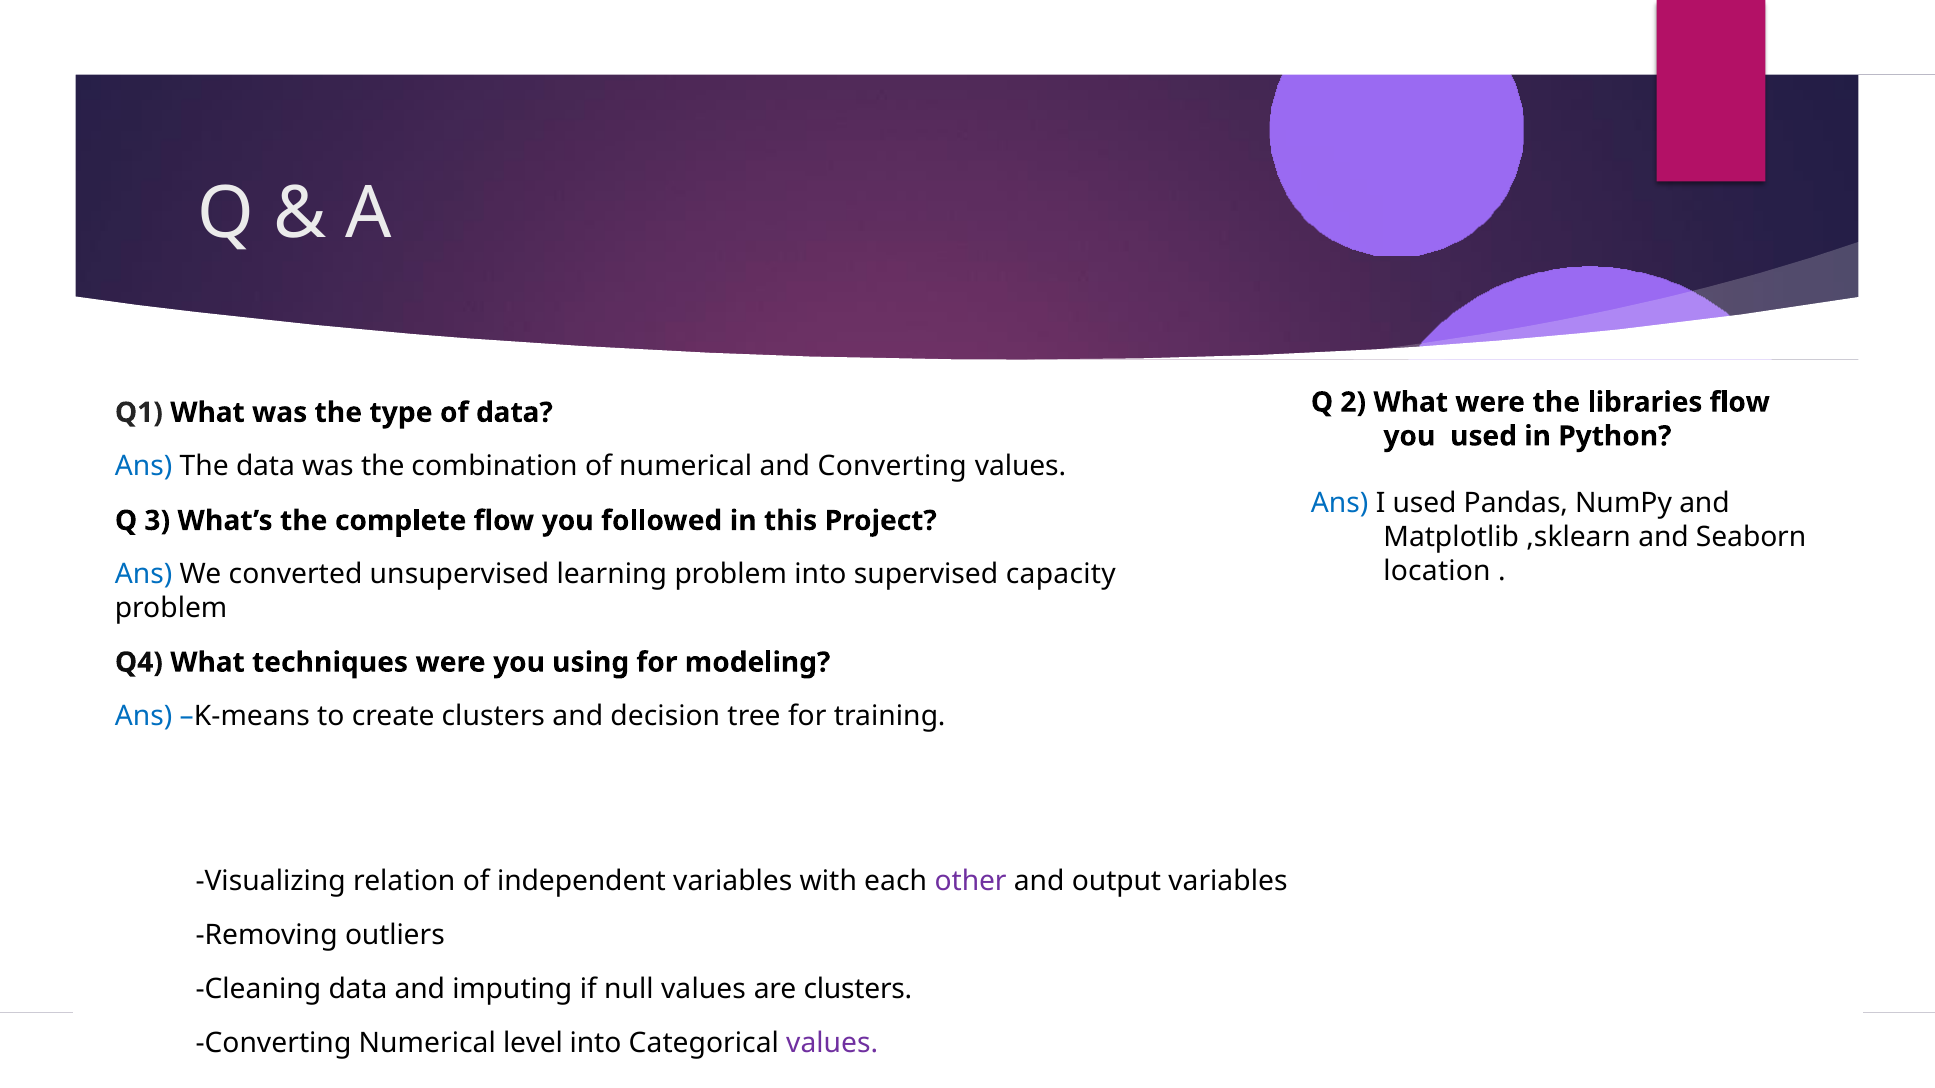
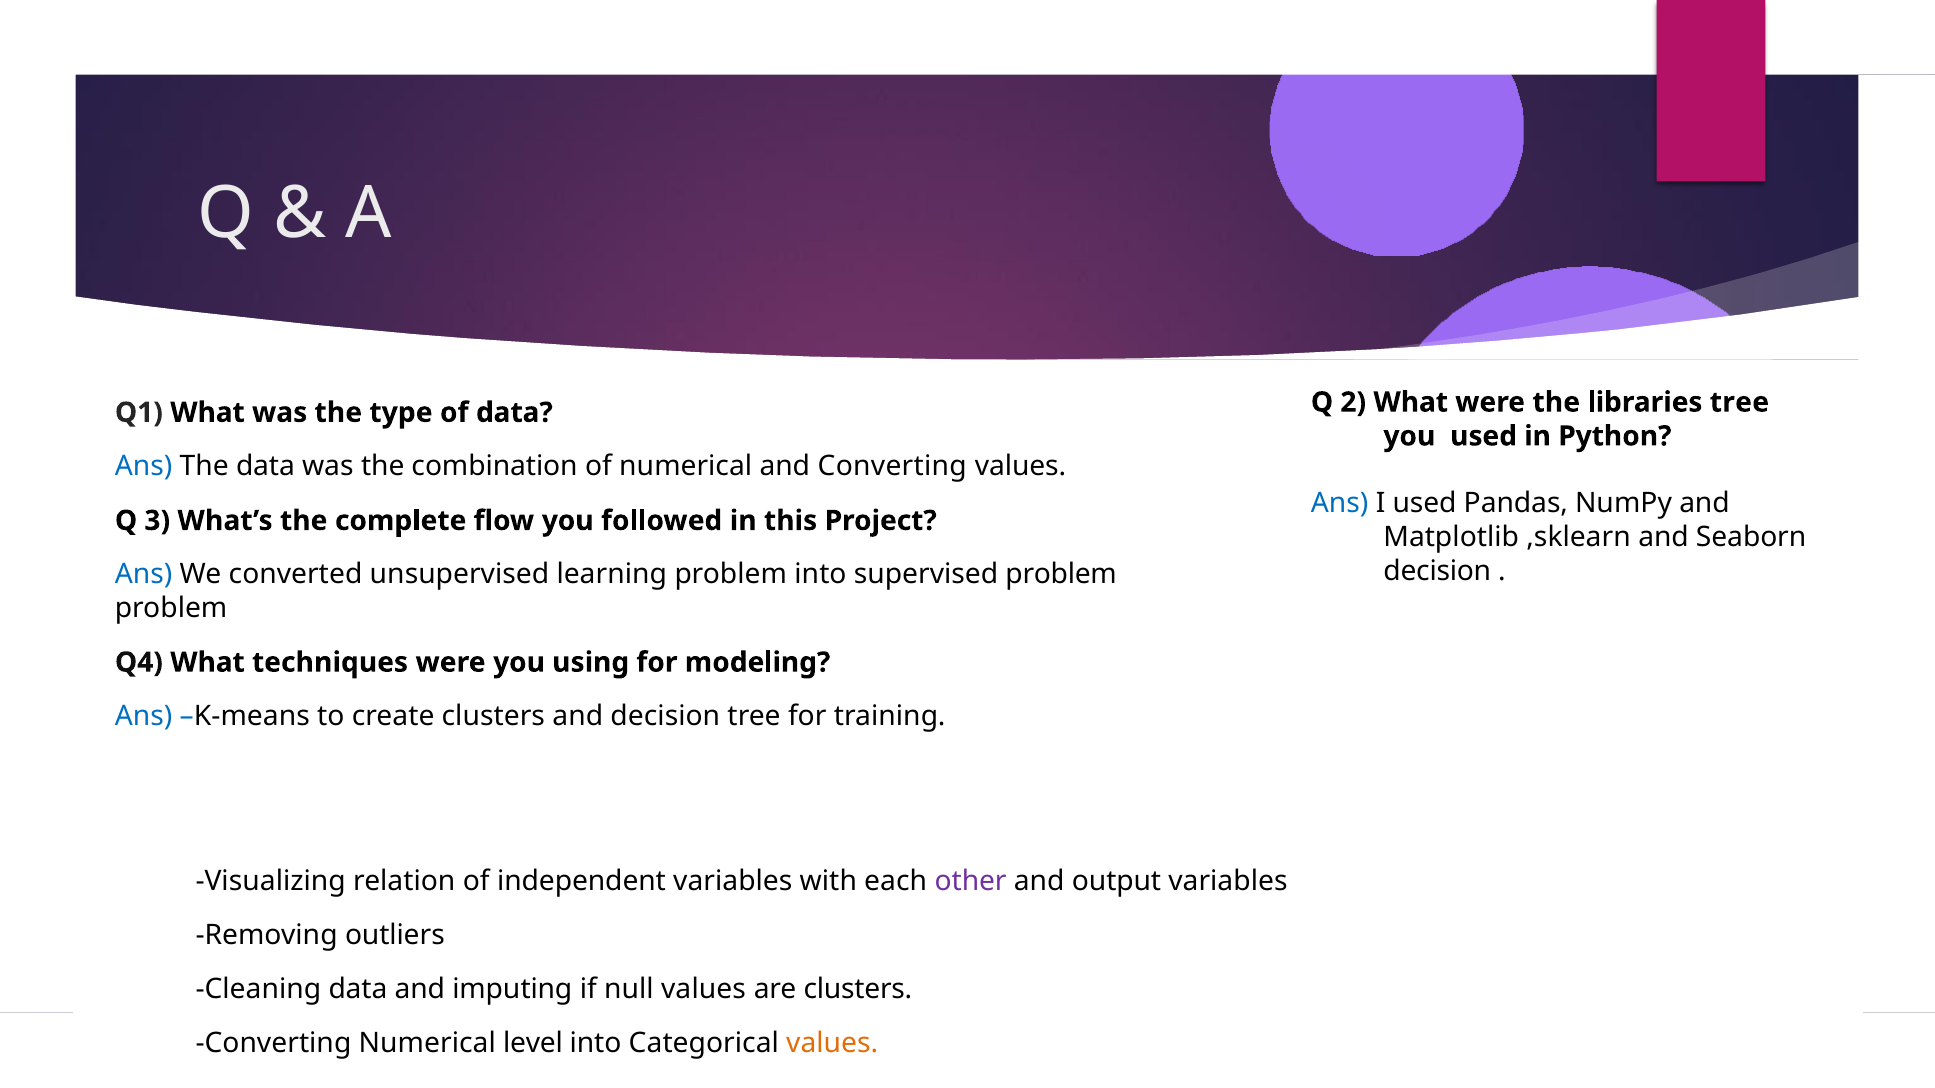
libraries flow: flow -> tree
location at (1437, 572): location -> decision
supervised capacity: capacity -> problem
values at (832, 1044) colour: purple -> orange
